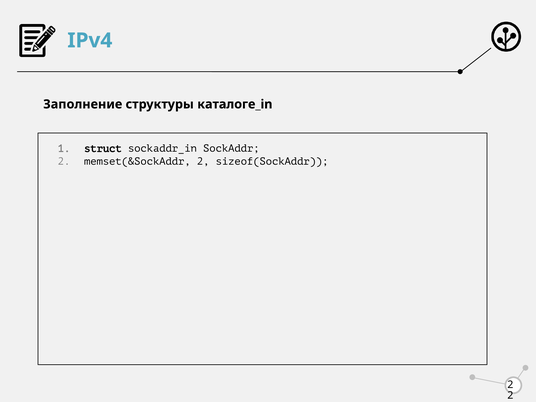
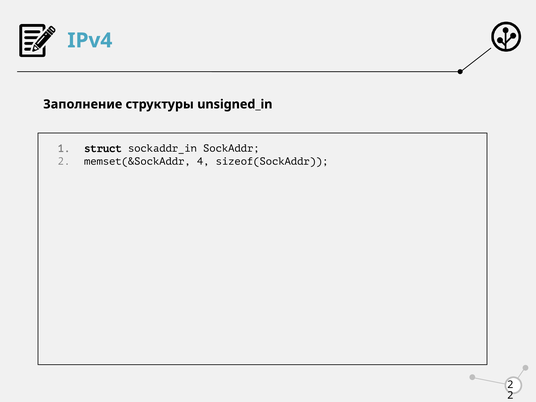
каталоге_in: каталоге_in -> unsigned_in
memset(&SockAddr 2: 2 -> 4
